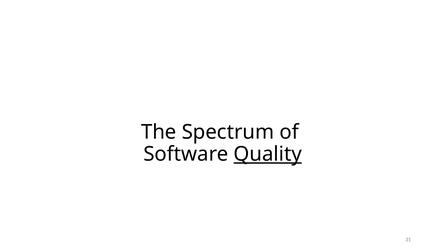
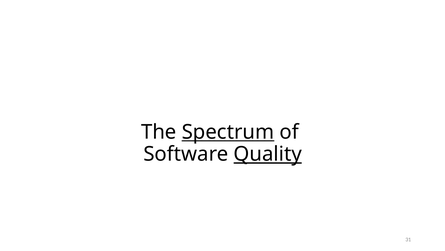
Spectrum underline: none -> present
